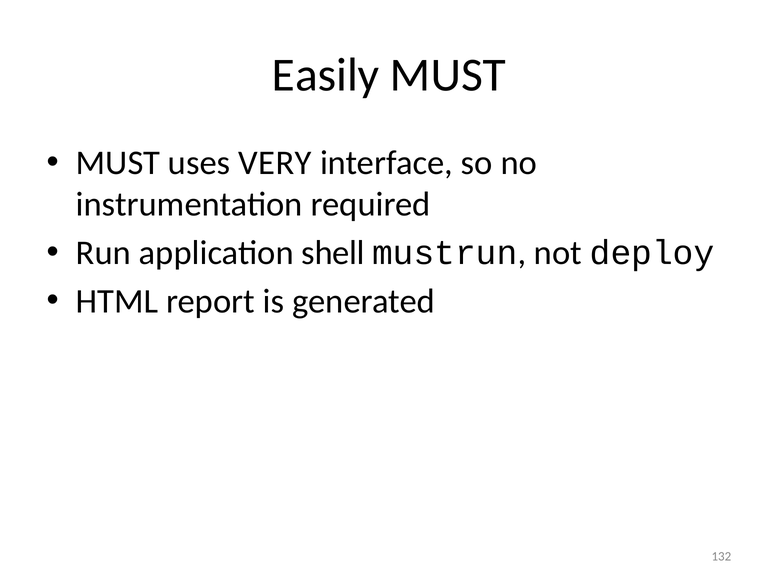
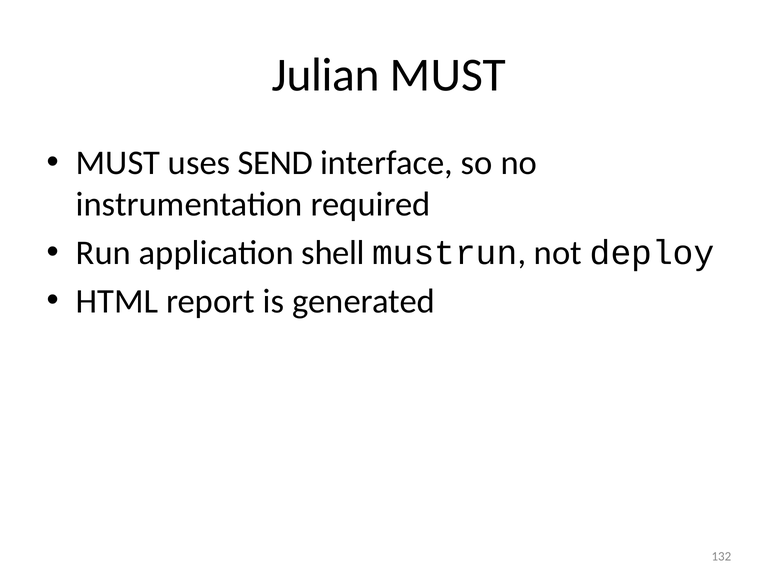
Easily: Easily -> Julian
VERY: VERY -> SEND
